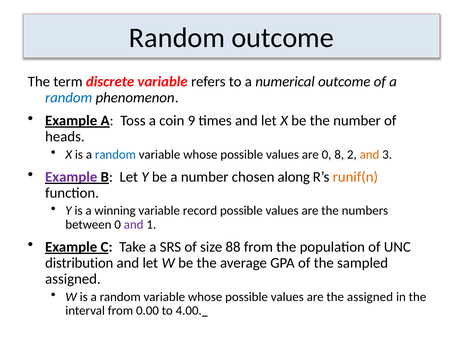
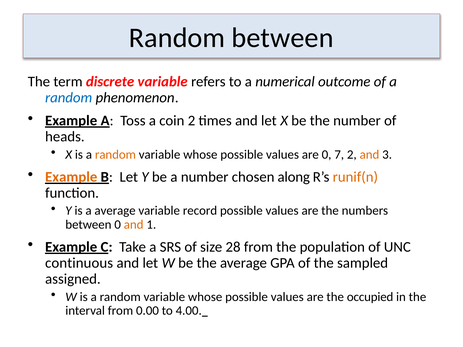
Random outcome: outcome -> between
coin 9: 9 -> 2
random at (115, 155) colour: blue -> orange
8: 8 -> 7
Example at (71, 177) colour: purple -> orange
a winning: winning -> average
and at (134, 225) colour: purple -> orange
88: 88 -> 28
distribution: distribution -> continuous
the assigned: assigned -> occupied
